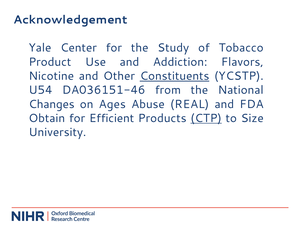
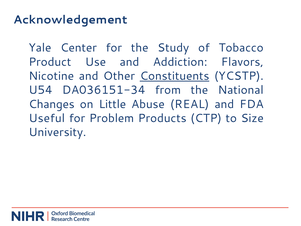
DA036151-46: DA036151-46 -> DA036151-34
Ages: Ages -> Little
Obtain: Obtain -> Useful
Efficient: Efficient -> Problem
CTP underline: present -> none
